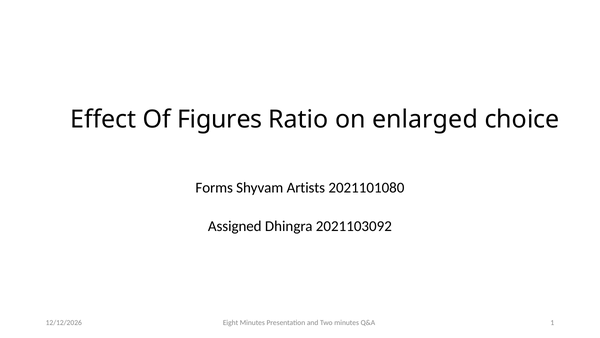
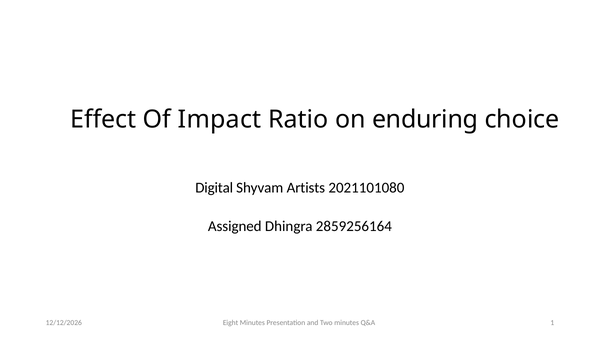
Figures: Figures -> Impact
enlarged: enlarged -> enduring
Forms: Forms -> Digital
2021103092: 2021103092 -> 2859256164
